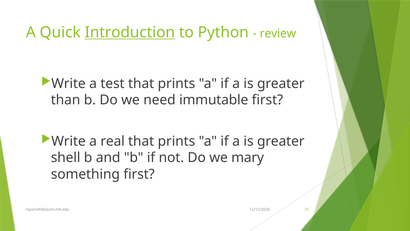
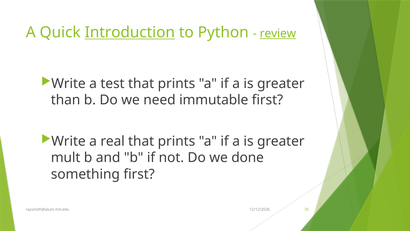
review underline: none -> present
shell: shell -> mult
mary: mary -> done
